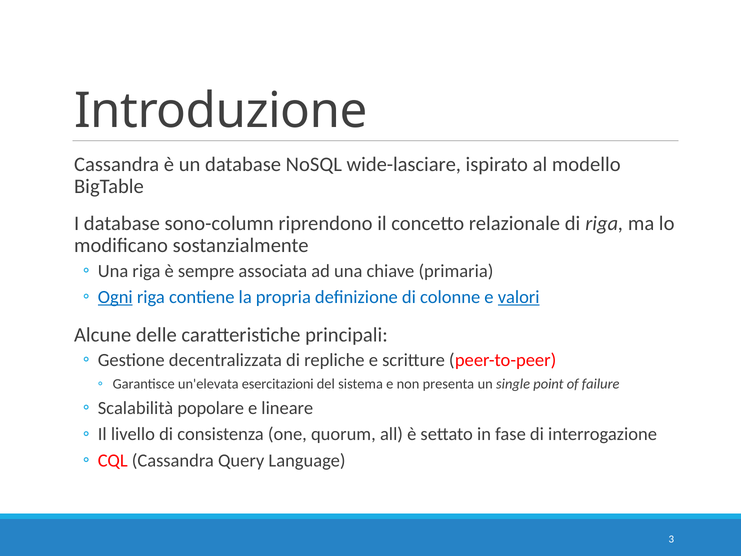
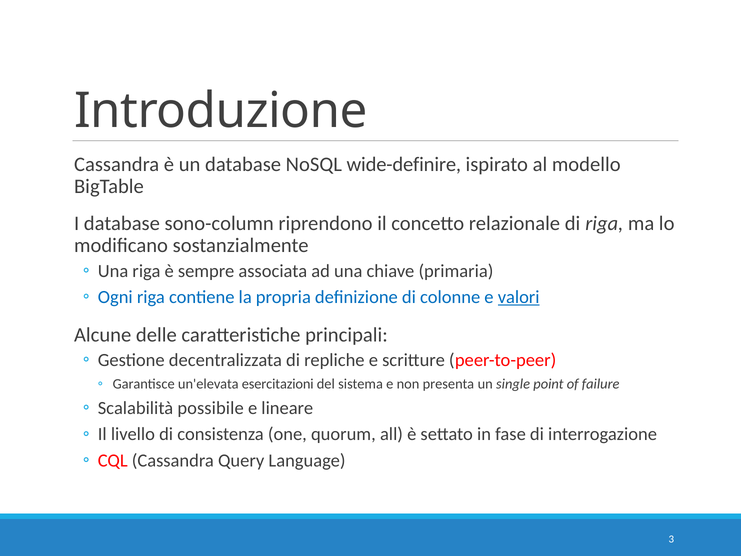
wide-lasciare: wide-lasciare -> wide-definire
Ogni underline: present -> none
popolare: popolare -> possibile
